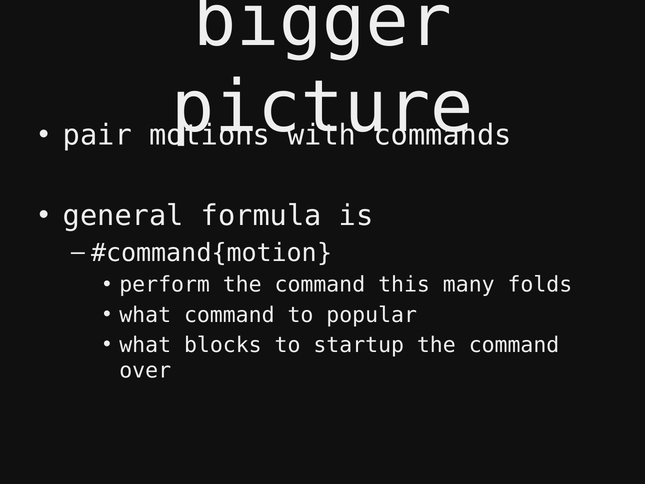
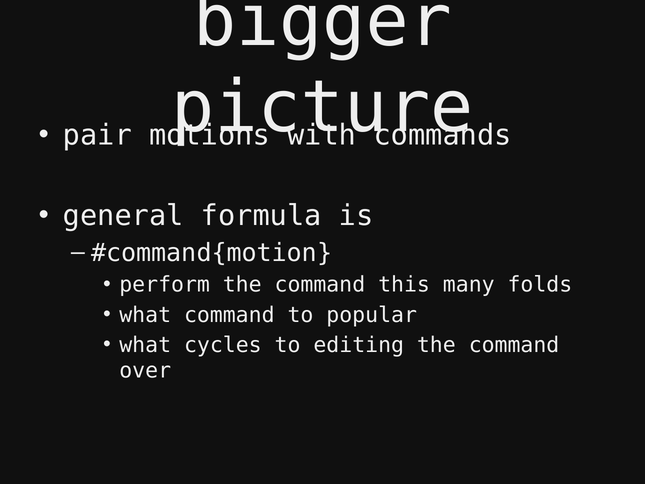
blocks: blocks -> cycles
startup: startup -> editing
